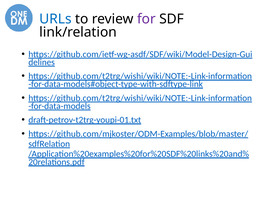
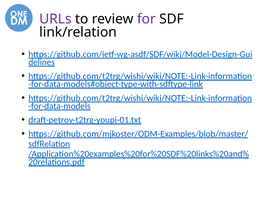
URLs colour: blue -> purple
